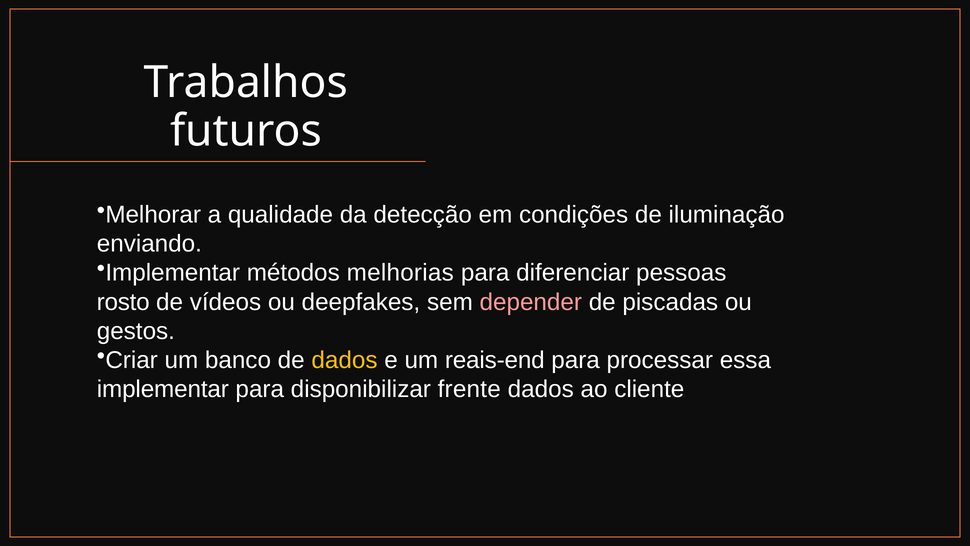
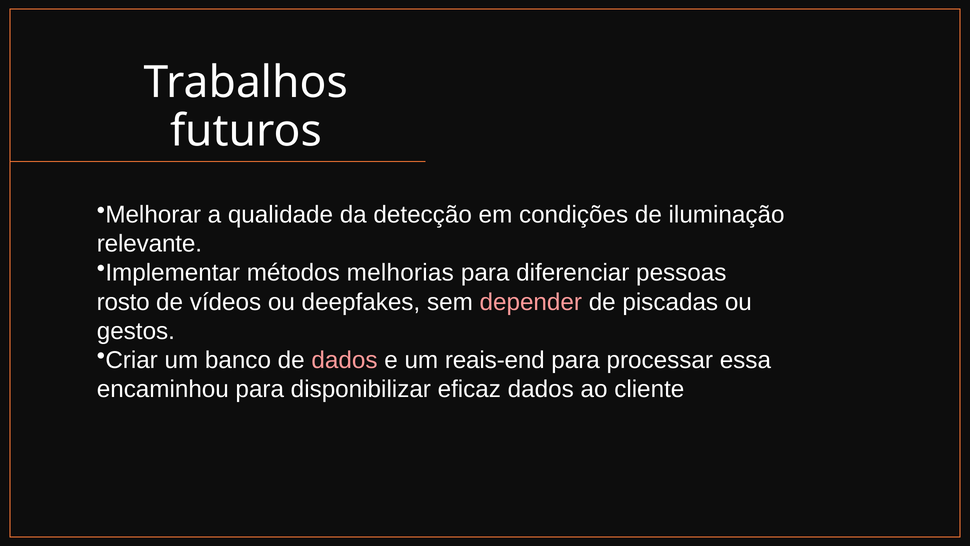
enviando: enviando -> relevante
dados at (344, 360) colour: yellow -> pink
implementar at (163, 389): implementar -> encaminhou
frente: frente -> eficaz
